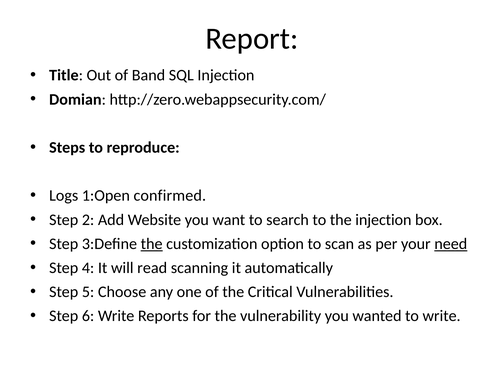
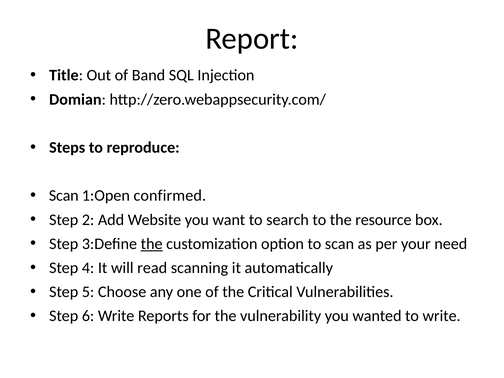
Logs at (64, 196): Logs -> Scan
the injection: injection -> resource
need underline: present -> none
